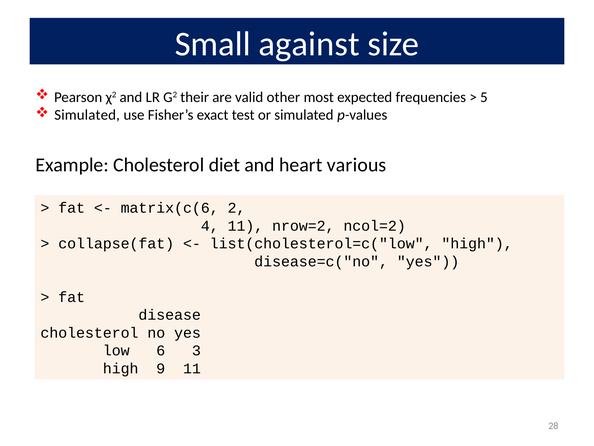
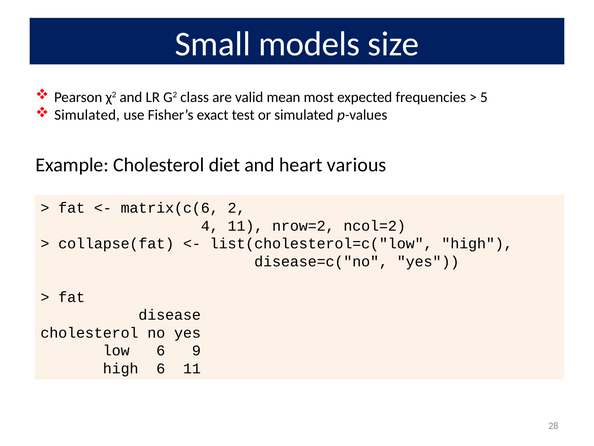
against: against -> models
their: their -> class
other: other -> mean
3: 3 -> 9
high 9: 9 -> 6
